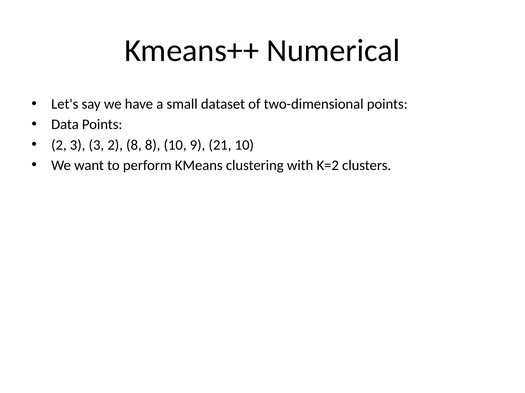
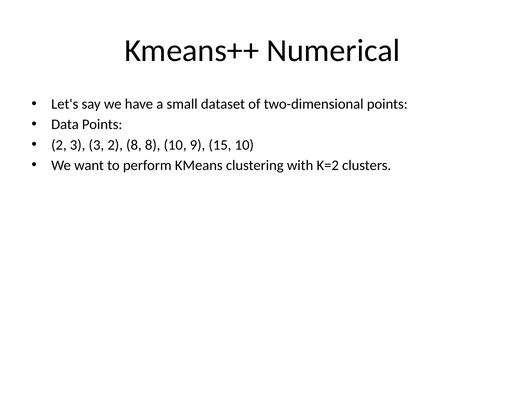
21: 21 -> 15
